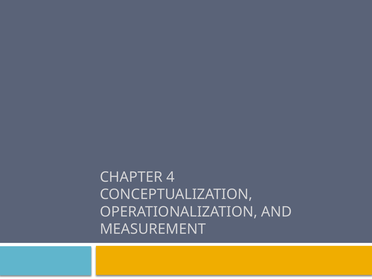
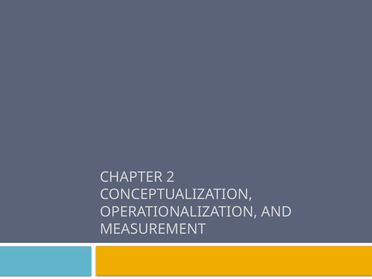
4: 4 -> 2
